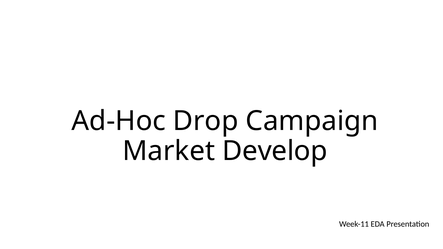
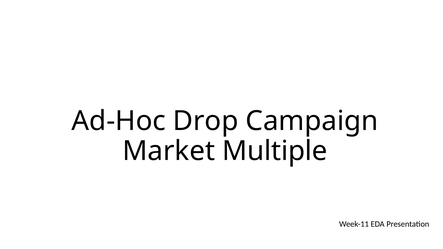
Develop: Develop -> Multiple
